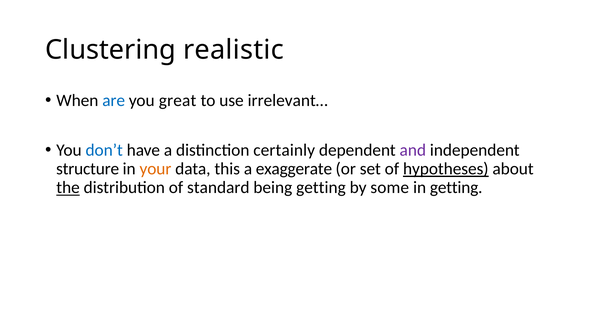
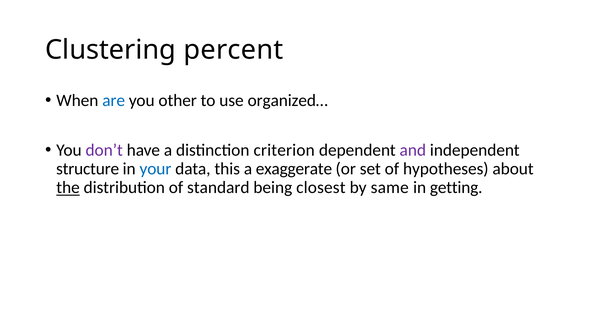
realistic: realistic -> percent
great: great -> other
irrelevant…: irrelevant… -> organized…
don’t colour: blue -> purple
certainly: certainly -> criterion
your colour: orange -> blue
hypotheses underline: present -> none
being getting: getting -> closest
some: some -> same
